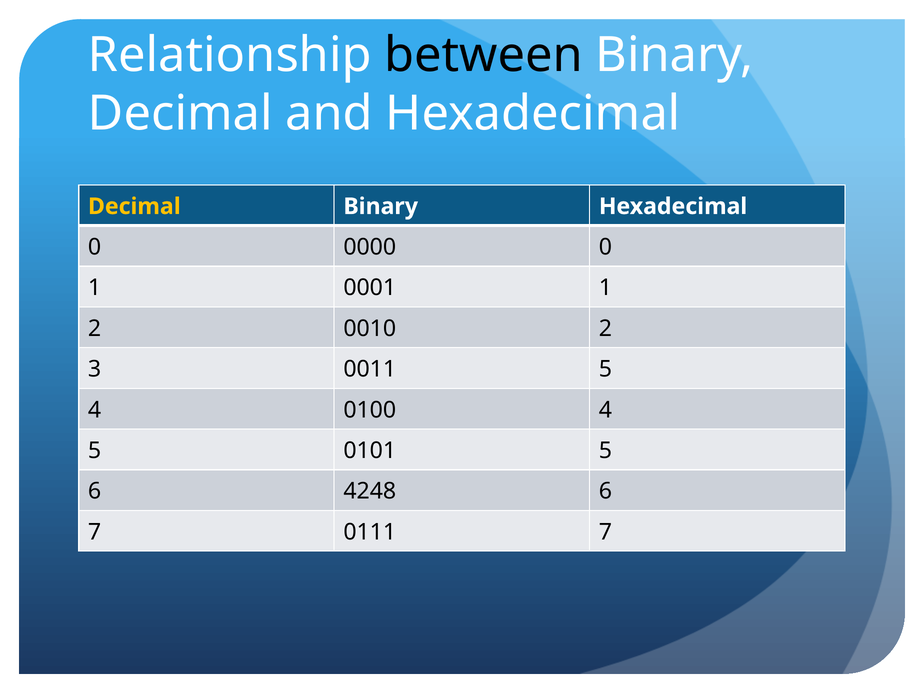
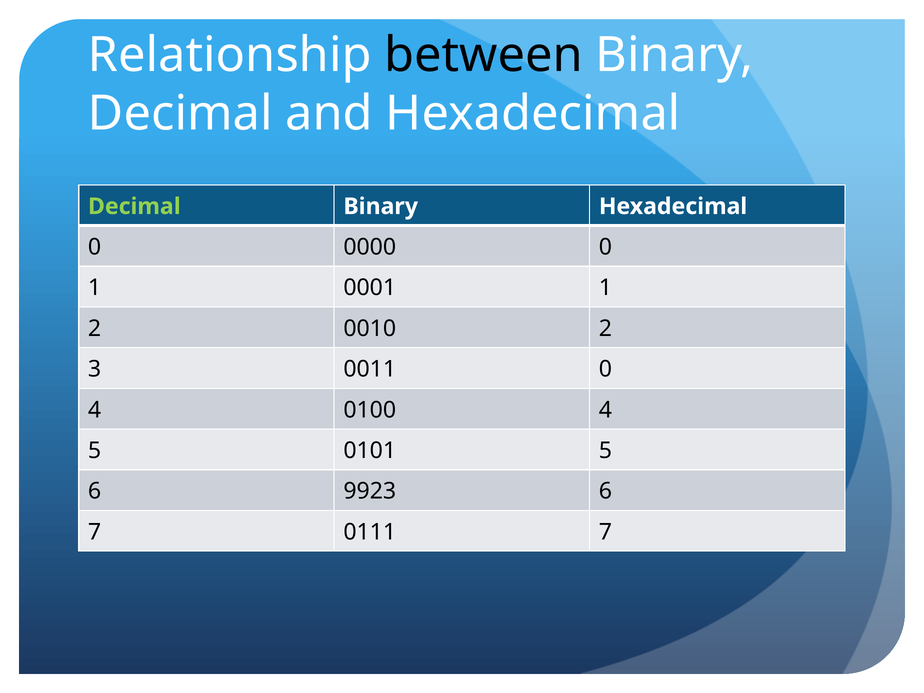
Decimal at (134, 206) colour: yellow -> light green
0011 5: 5 -> 0
4248: 4248 -> 9923
